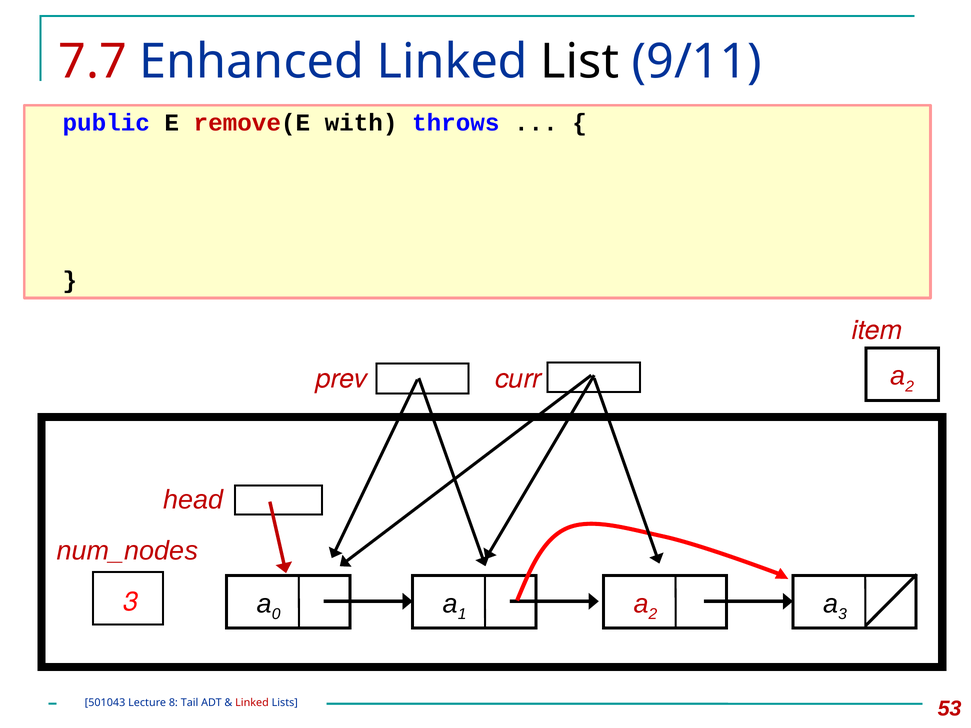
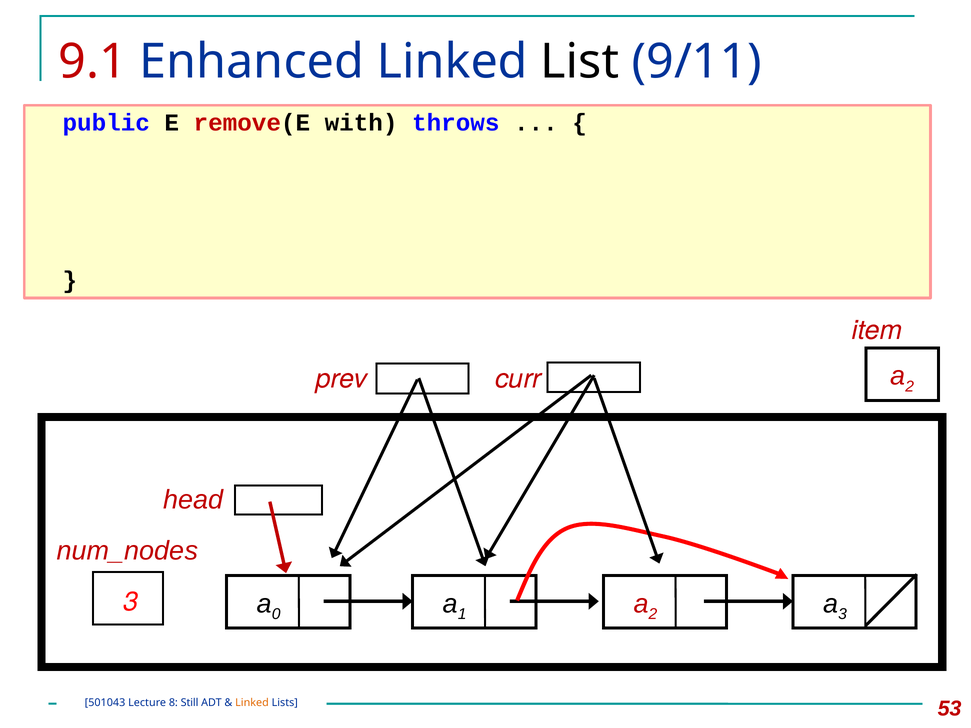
7.7: 7.7 -> 9.1
Tail: Tail -> Still
Linked at (252, 703) colour: red -> orange
